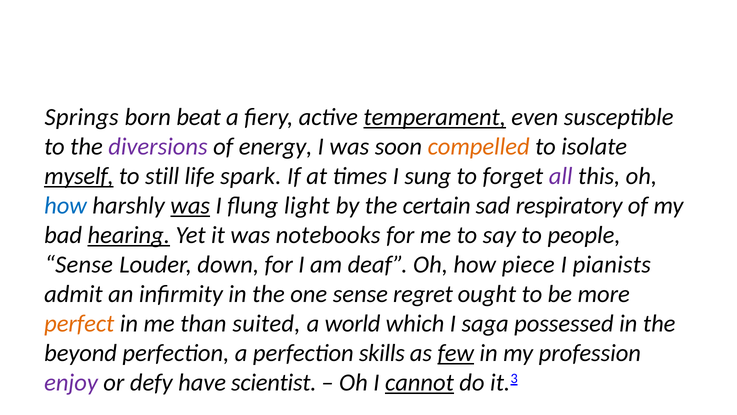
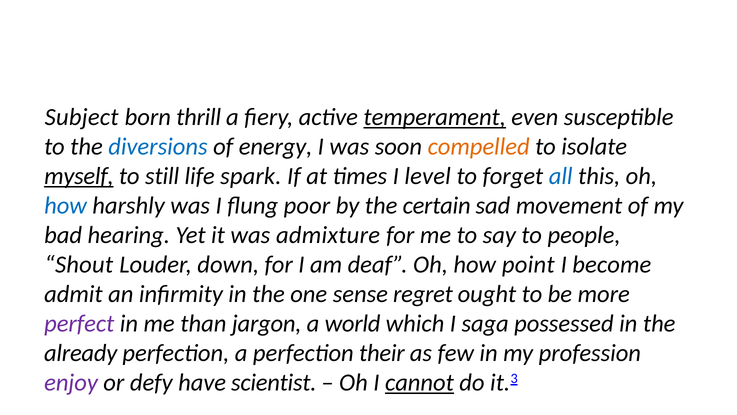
Springs: Springs -> Subject
beat: beat -> thrill
diversions colour: purple -> blue
sung: sung -> level
all colour: purple -> blue
was at (190, 205) underline: present -> none
light: light -> poor
respiratory: respiratory -> movement
hearing underline: present -> none
notebooks: notebooks -> admixture
Sense at (79, 264): Sense -> Shout
piece: piece -> point
pianists: pianists -> become
perfect colour: orange -> purple
suited: suited -> jargon
beyond: beyond -> already
skills: skills -> their
few underline: present -> none
